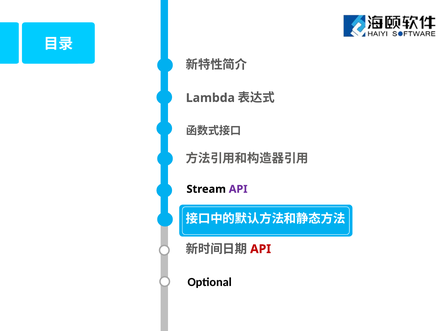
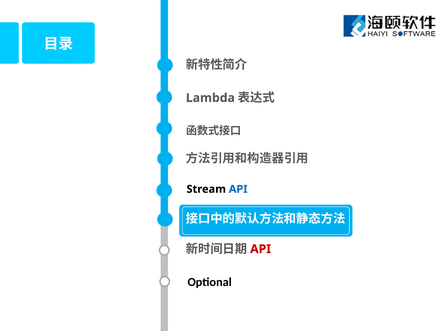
API at (238, 189) colour: purple -> blue
